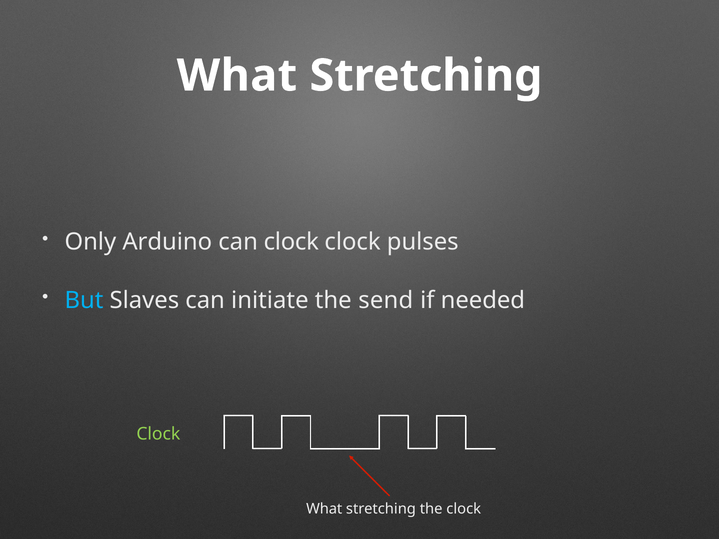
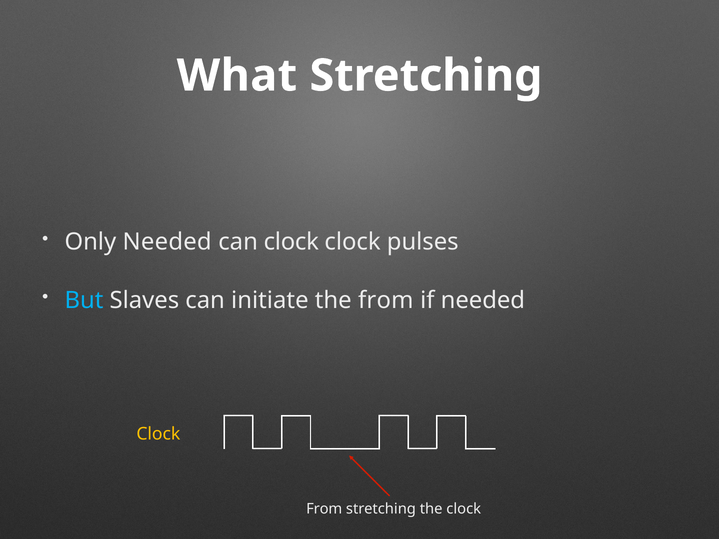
Only Arduino: Arduino -> Needed
the send: send -> from
Clock at (158, 434) colour: light green -> yellow
What at (324, 509): What -> From
